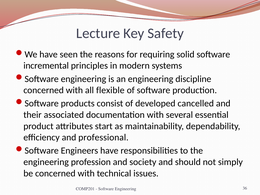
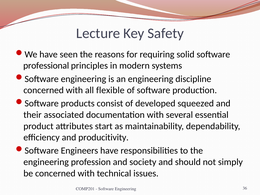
incremental: incremental -> professional
cancelled: cancelled -> squeezed
professional: professional -> producitivity
